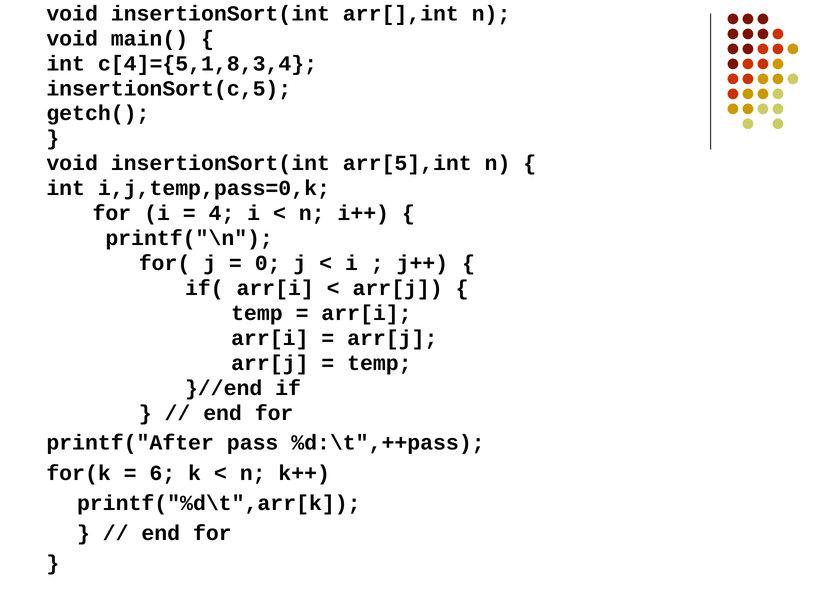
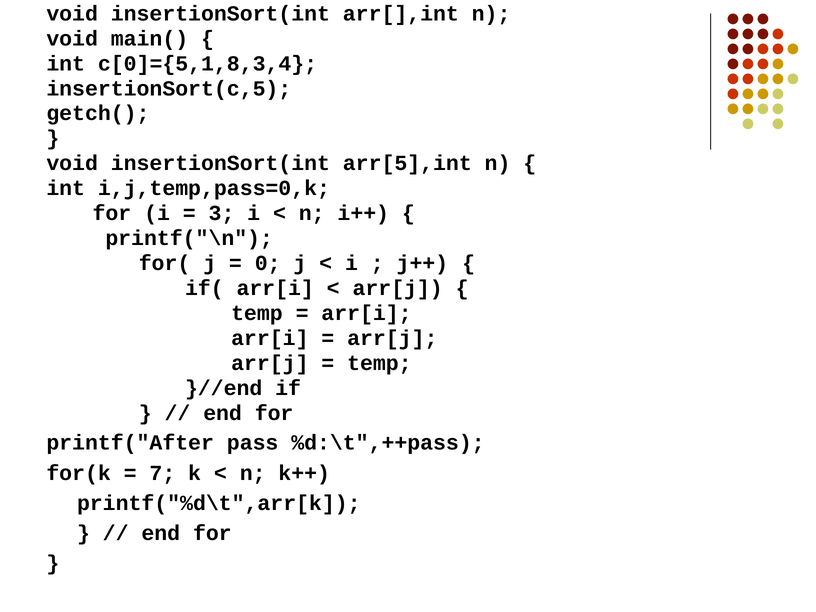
c[4]={5,1,8,3,4: c[4]={5,1,8,3,4 -> c[0]={5,1,8,3,4
4: 4 -> 3
6: 6 -> 7
